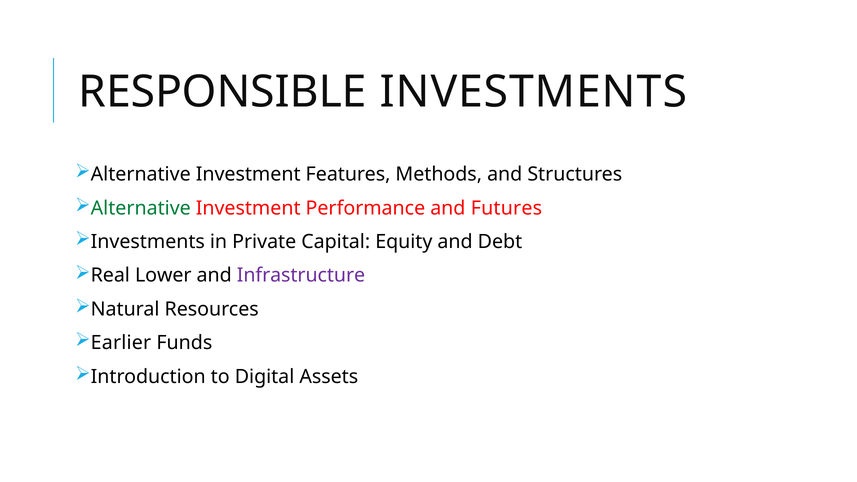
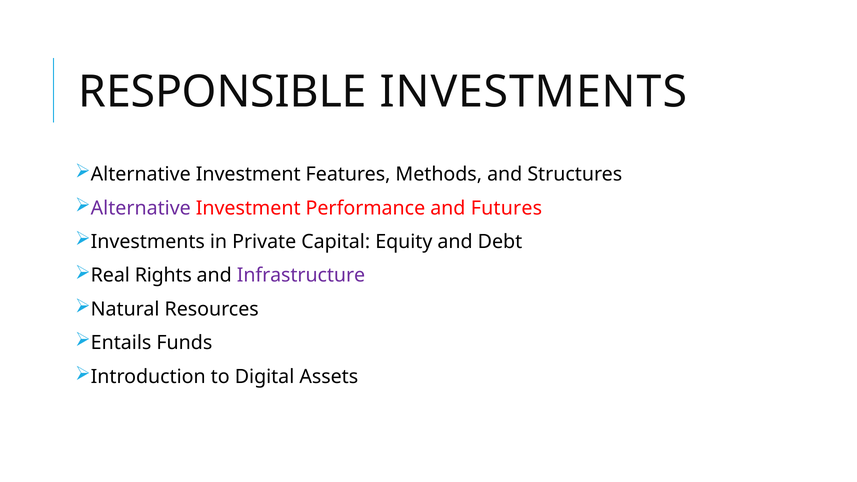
Alternative at (141, 208) colour: green -> purple
Lower: Lower -> Rights
Earlier: Earlier -> Entails
